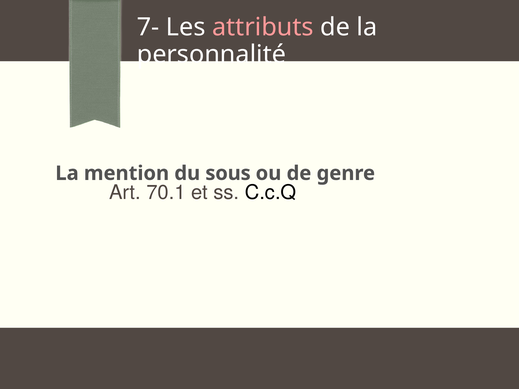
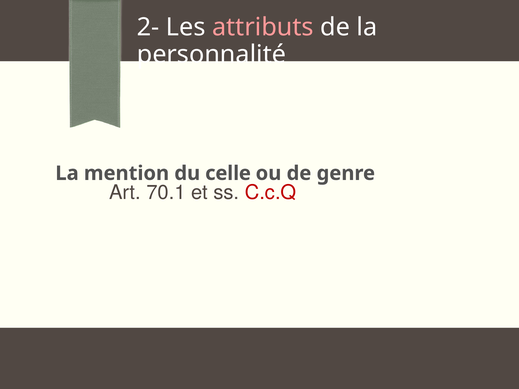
7-: 7- -> 2-
sous: sous -> celle
C.c.Q colour: black -> red
